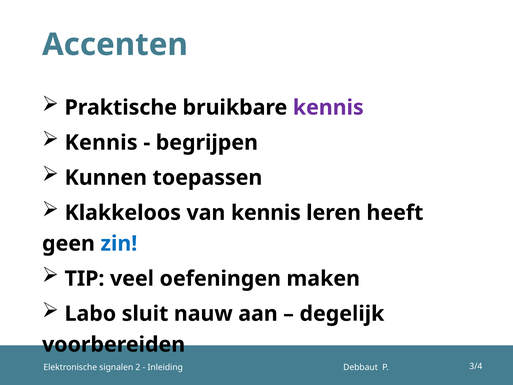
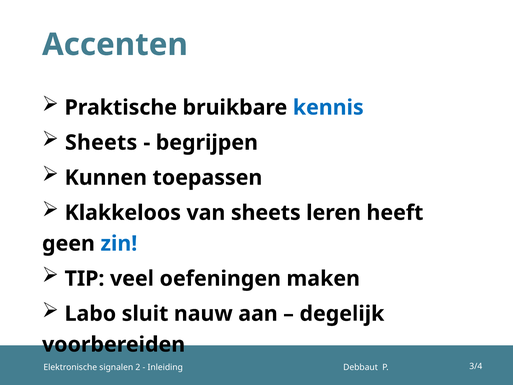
kennis at (328, 107) colour: purple -> blue
Kennis at (101, 143): Kennis -> Sheets
van kennis: kennis -> sheets
